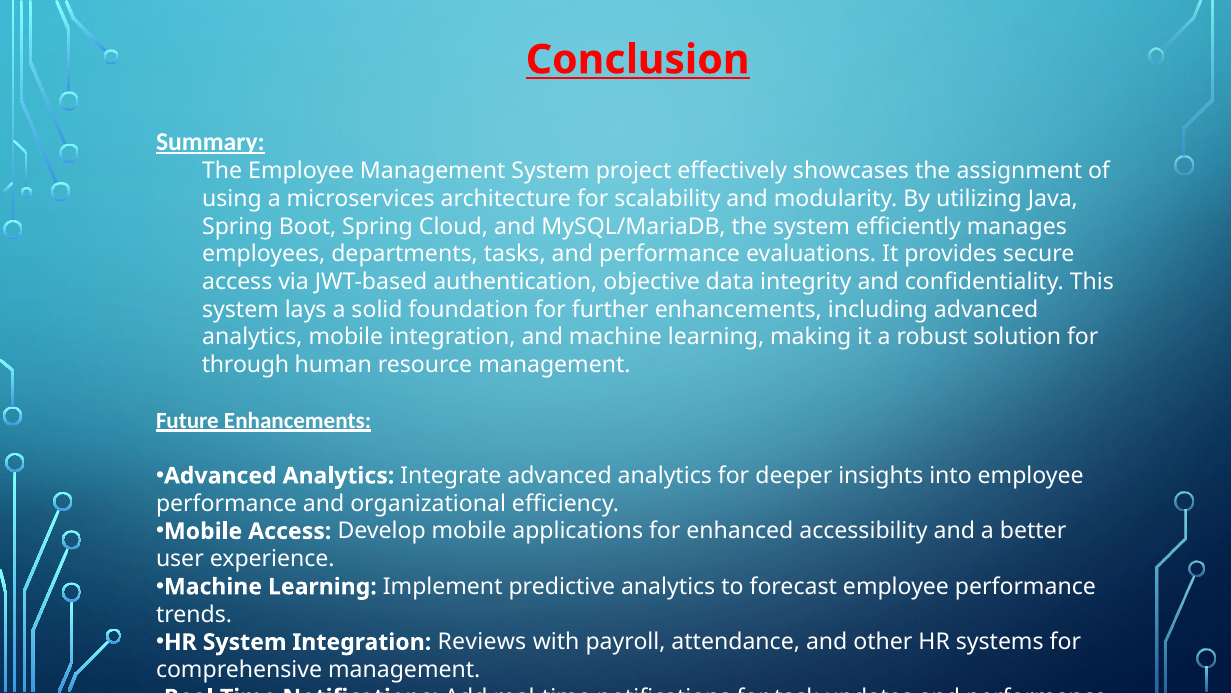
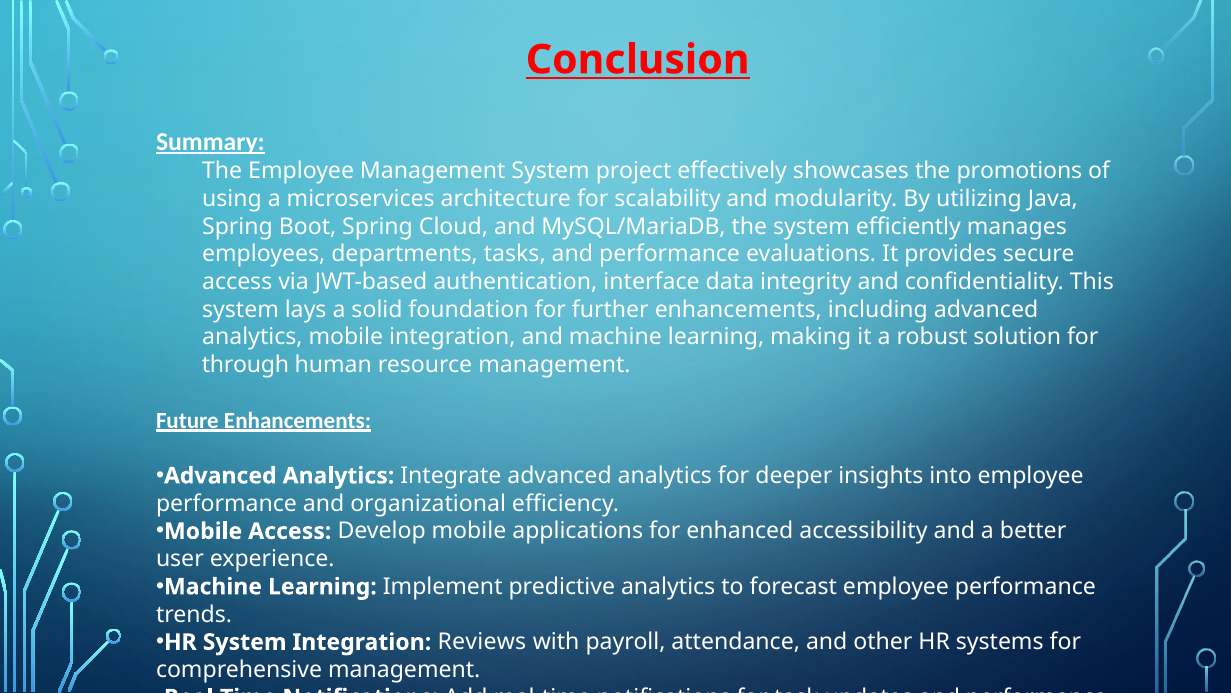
assignment: assignment -> promotions
objective: objective -> interface
